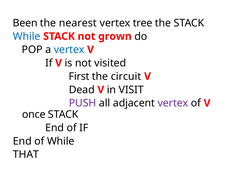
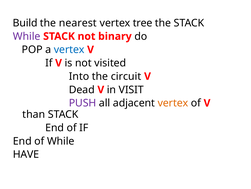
Been: Been -> Build
While at (27, 36) colour: blue -> purple
grown: grown -> binary
First: First -> Into
vertex at (173, 103) colour: purple -> orange
once: once -> than
THAT: THAT -> HAVE
